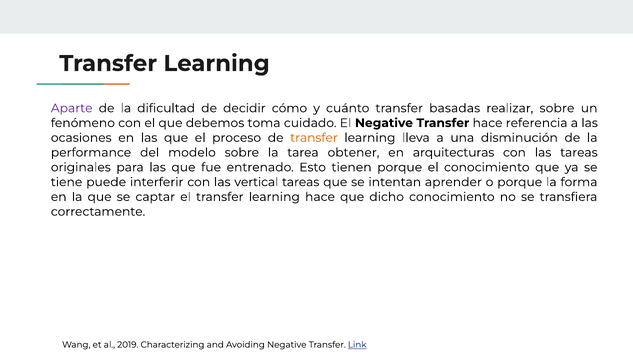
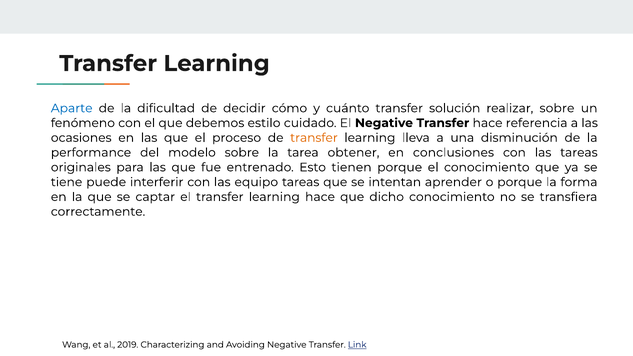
Aparte colour: purple -> blue
basadas: basadas -> solución
toma: toma -> estilo
arquitecturas: arquitecturas -> conclusiones
vertical: vertical -> equipo
